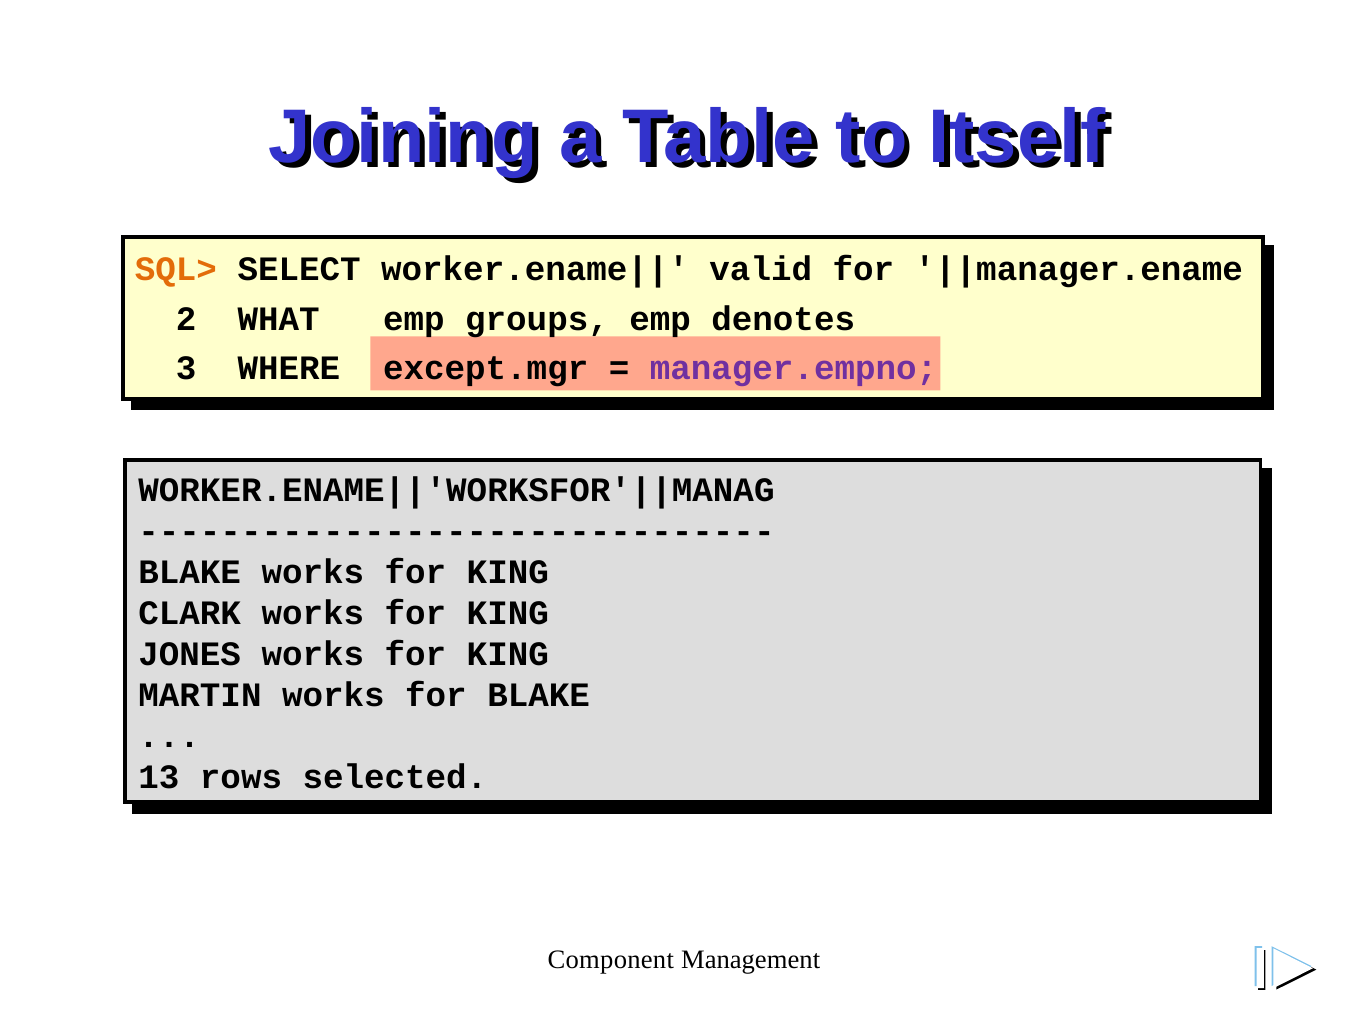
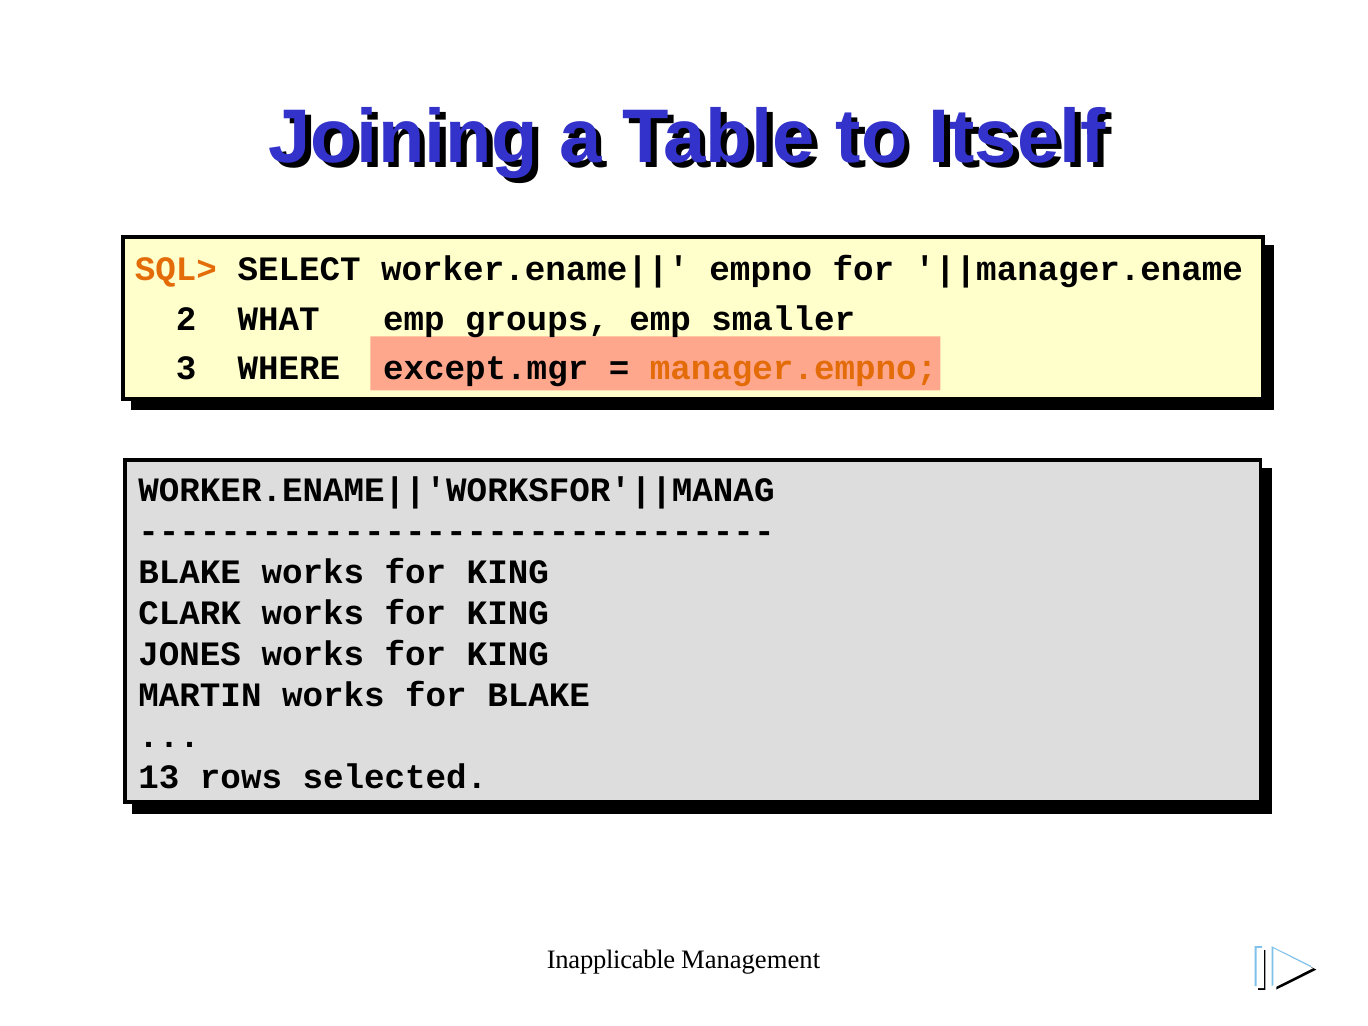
valid: valid -> empno
denotes: denotes -> smaller
manager.empno colour: purple -> orange
Component: Component -> Inapplicable
